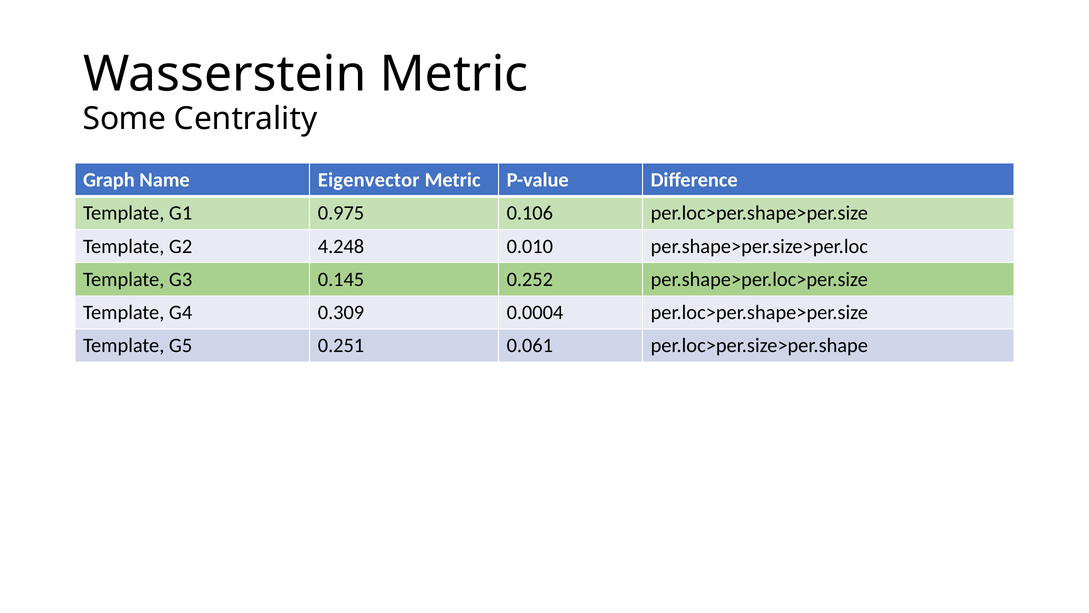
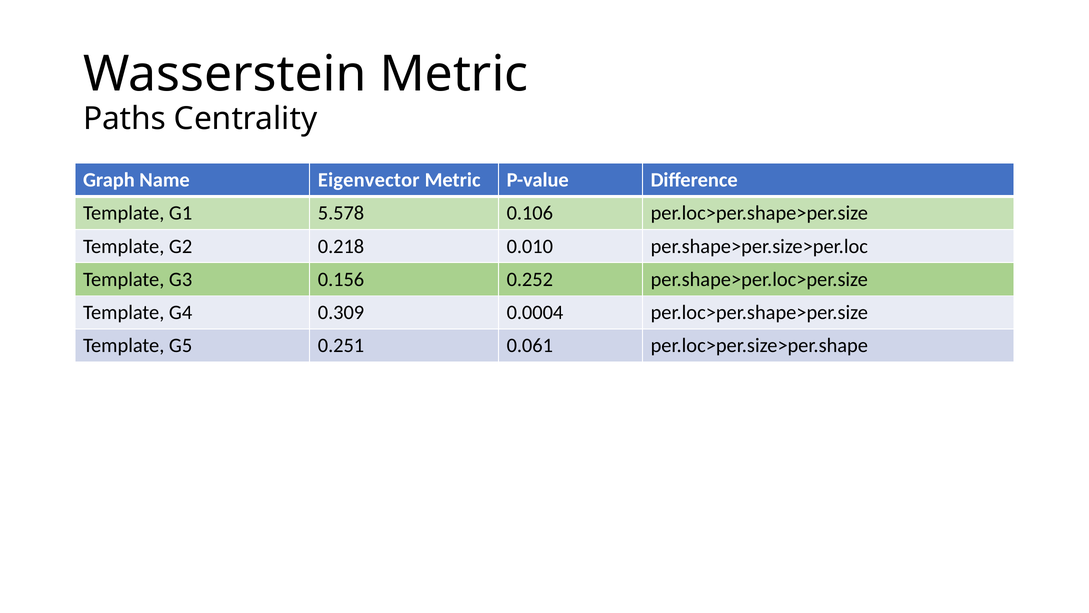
Some: Some -> Paths
0.975: 0.975 -> 5.578
4.248: 4.248 -> 0.218
0.145: 0.145 -> 0.156
